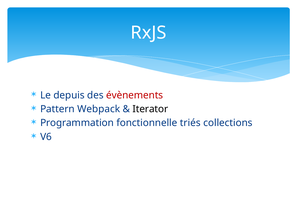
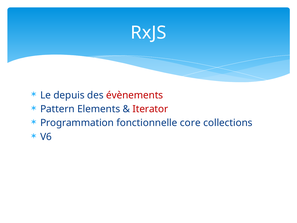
Webpack: Webpack -> Elements
Iterator colour: black -> red
triés: triés -> core
